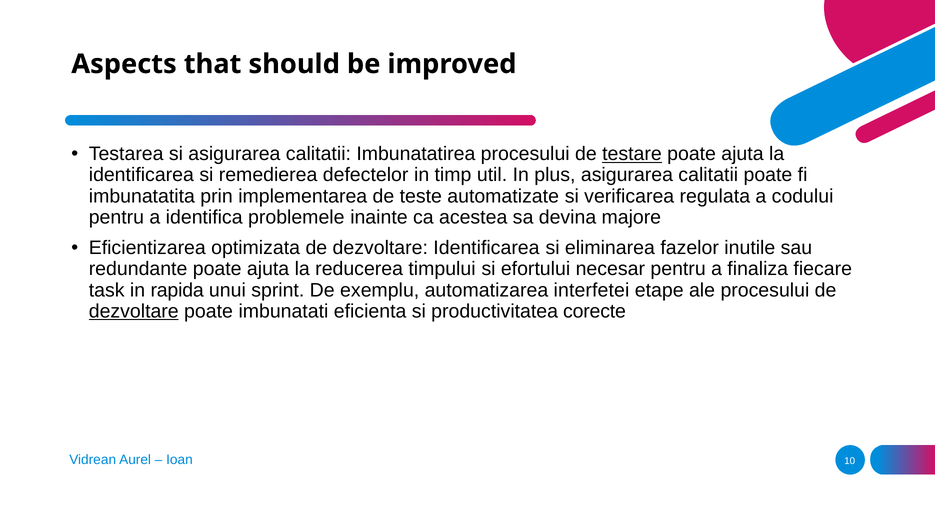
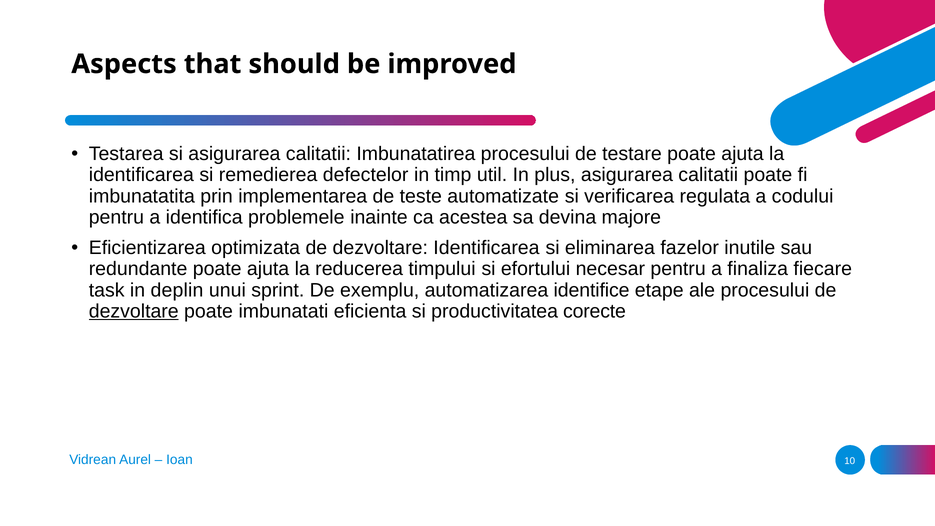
testare underline: present -> none
rapida: rapida -> deplin
interfetei: interfetei -> identifice
